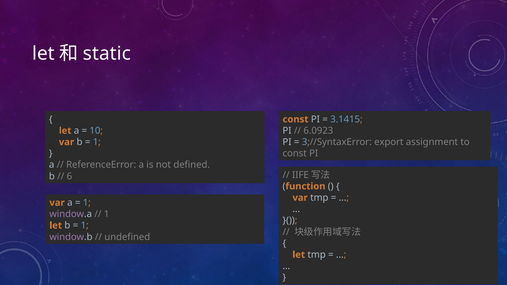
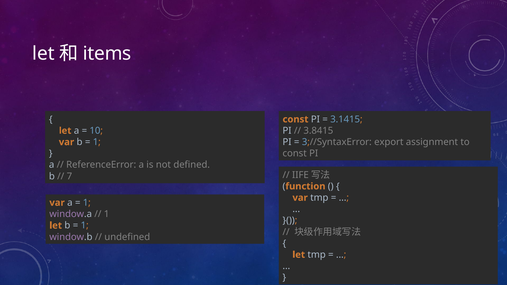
static: static -> items
6.0923: 6.0923 -> 3.8415
6: 6 -> 7
